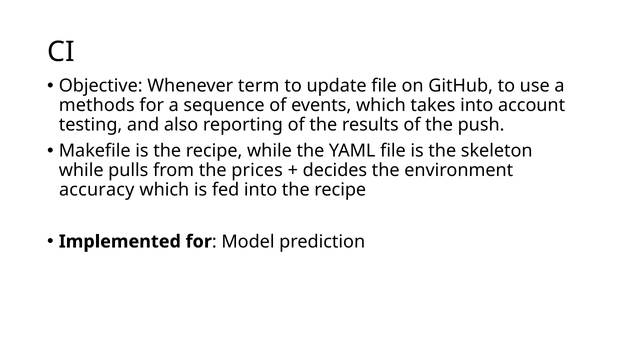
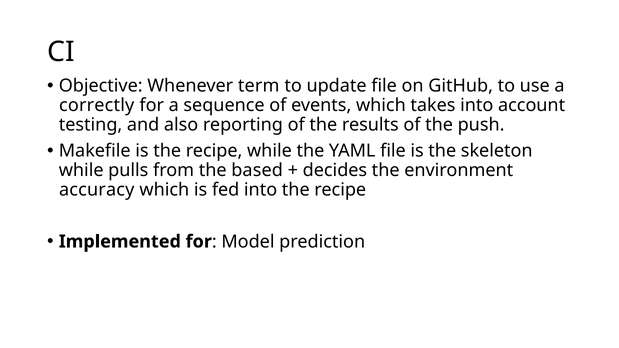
methods: methods -> correctly
prices: prices -> based
